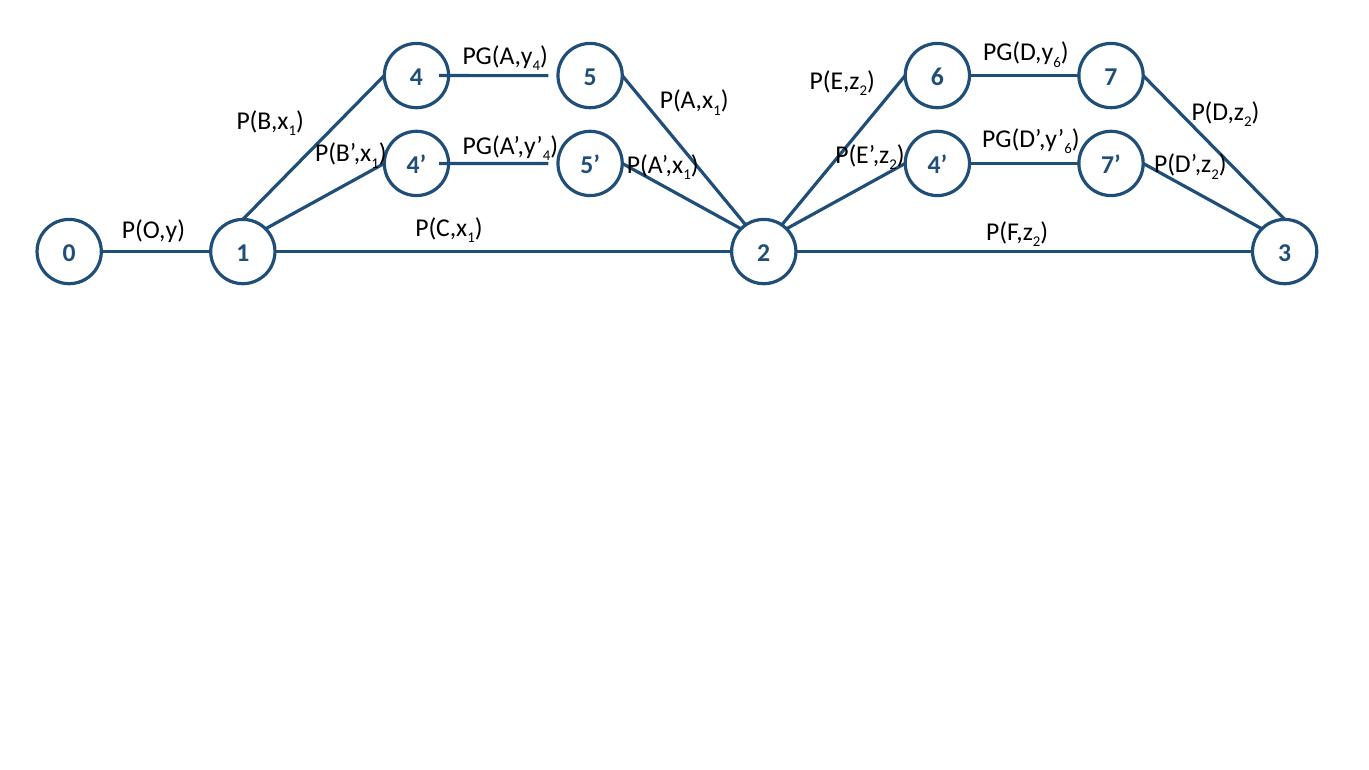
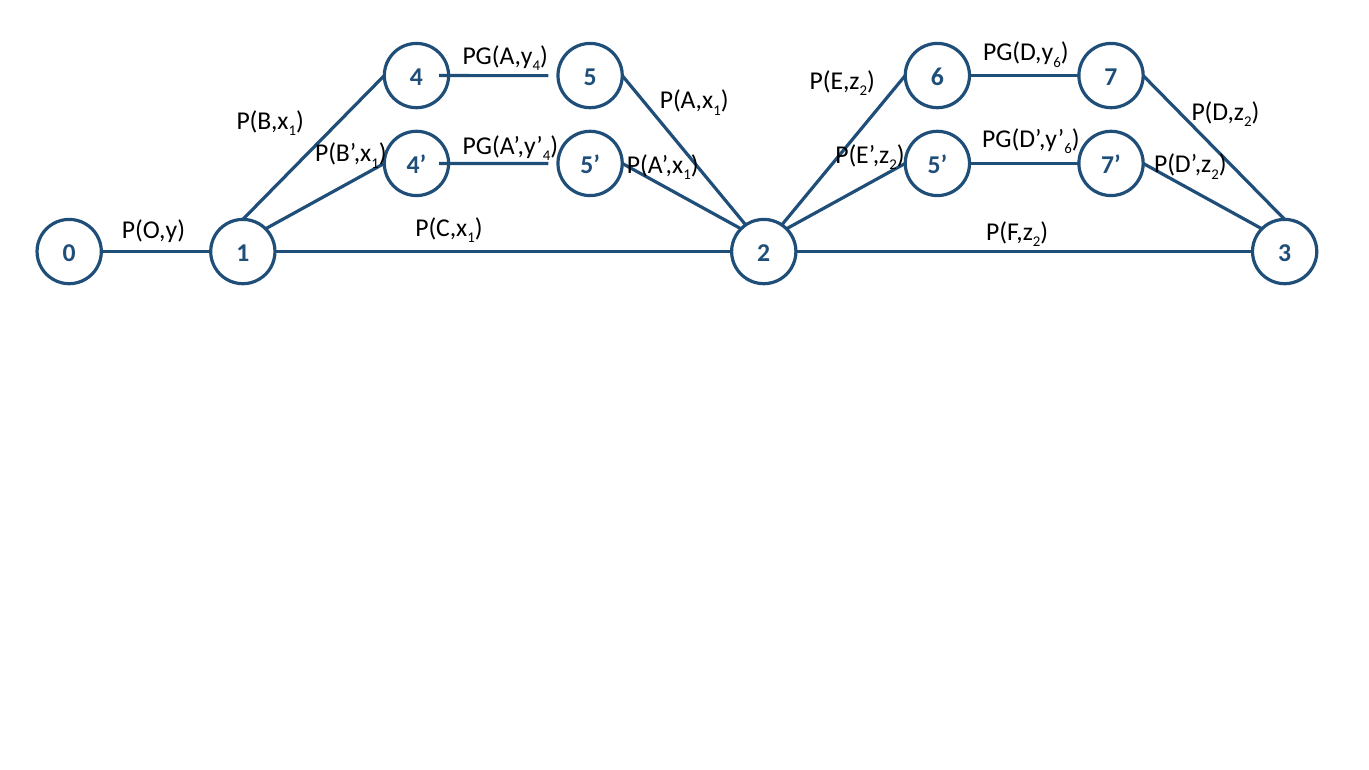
4 at (937, 165): 4 -> 5
